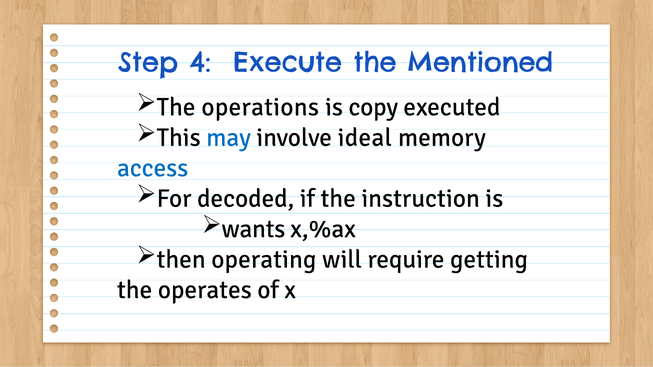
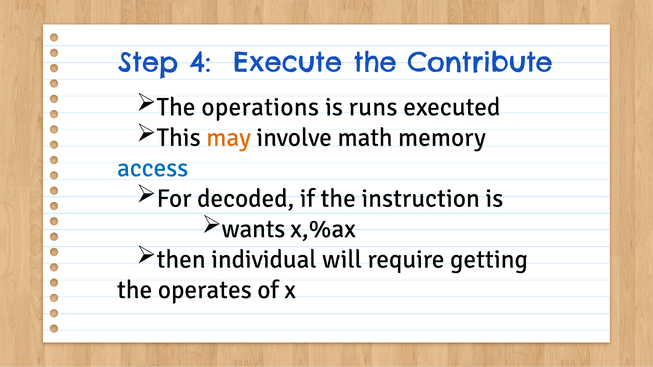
Mentioned: Mentioned -> Contribute
copy: copy -> runs
may colour: blue -> orange
ideal: ideal -> math
operating: operating -> individual
